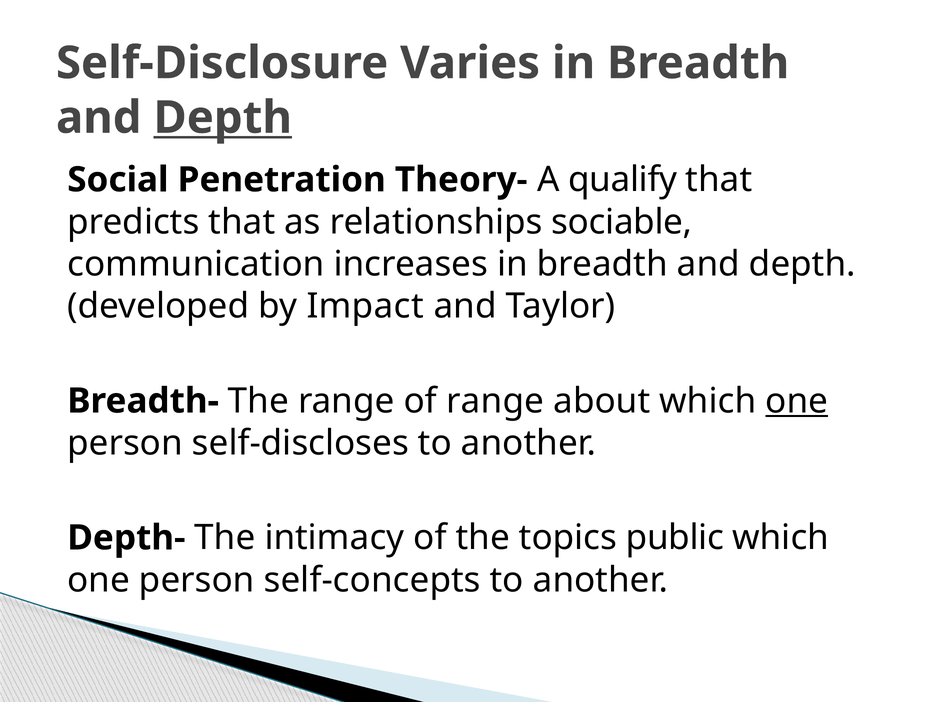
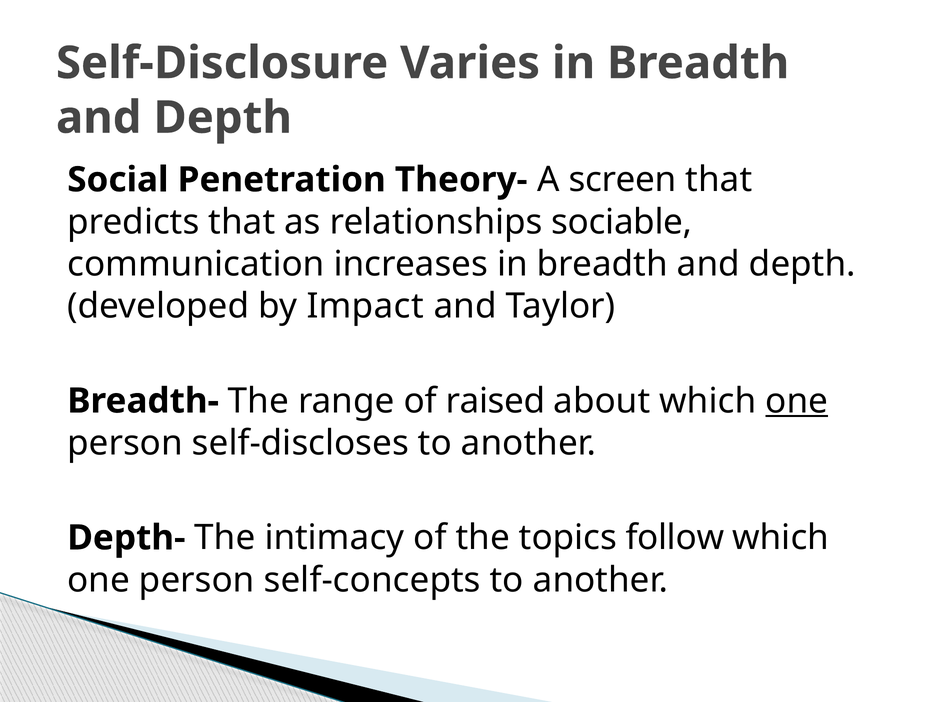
Depth at (223, 118) underline: present -> none
qualify: qualify -> screen
of range: range -> raised
public: public -> follow
